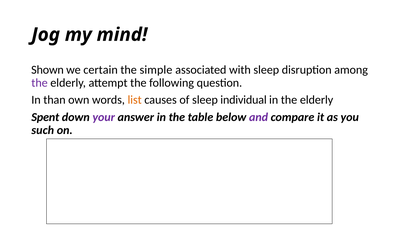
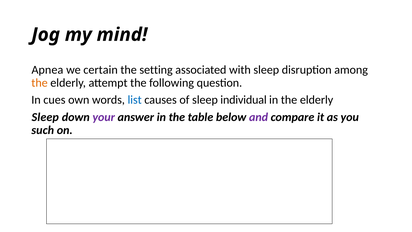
Shown: Shown -> Apnea
simple: simple -> setting
the at (40, 83) colour: purple -> orange
than: than -> cues
list colour: orange -> blue
Spent at (45, 117): Spent -> Sleep
